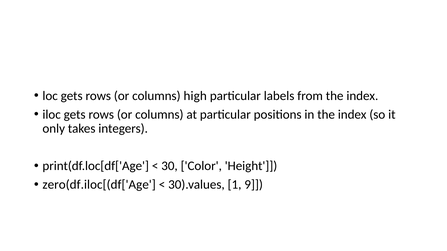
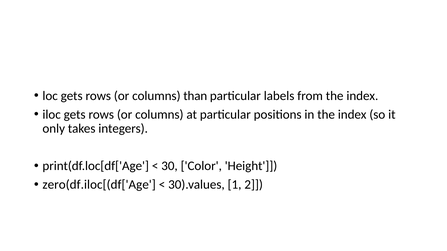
high: high -> than
9: 9 -> 2
